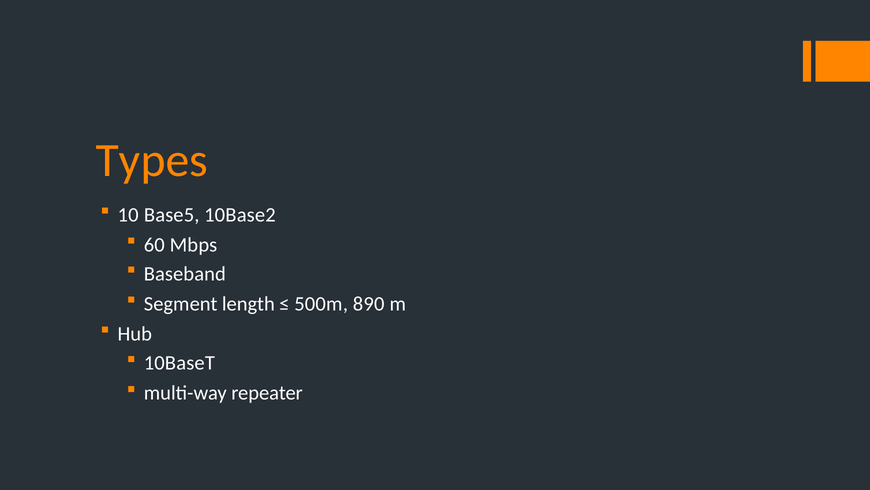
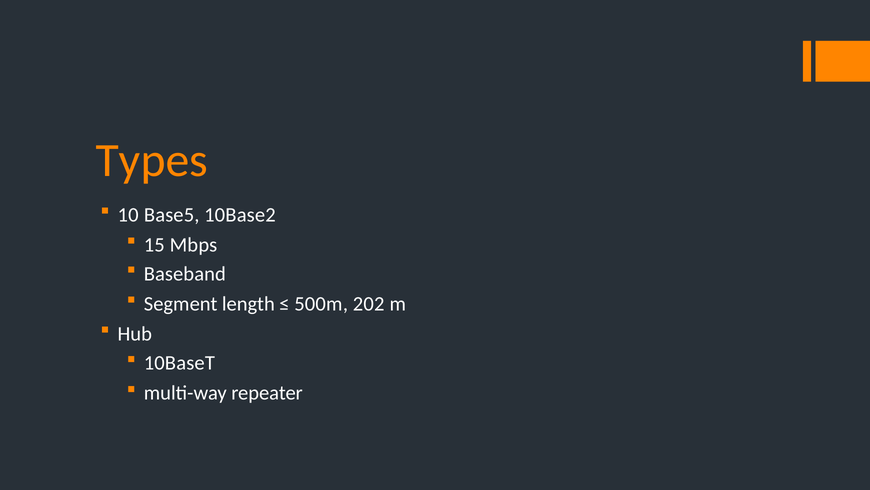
60: 60 -> 15
890: 890 -> 202
